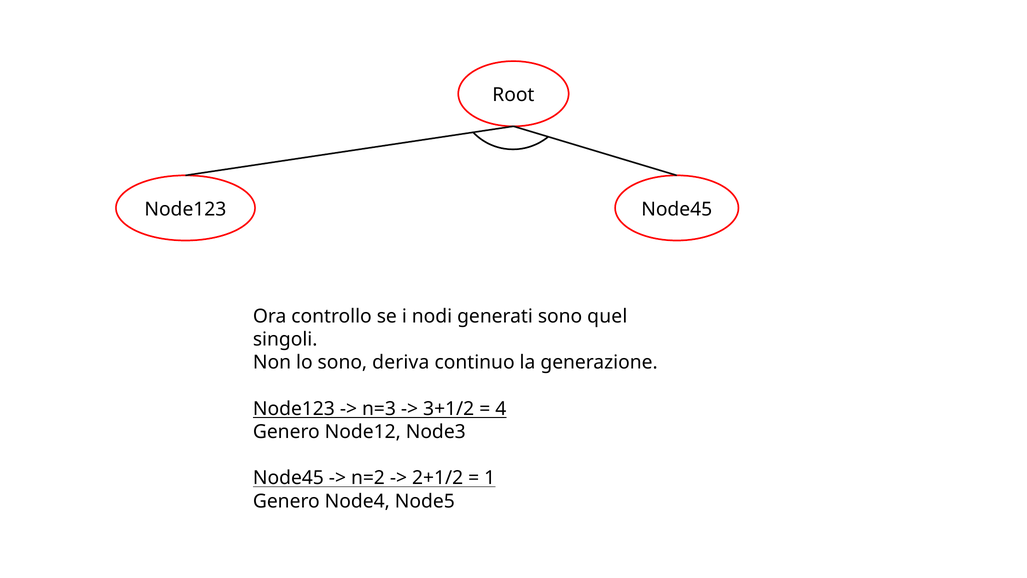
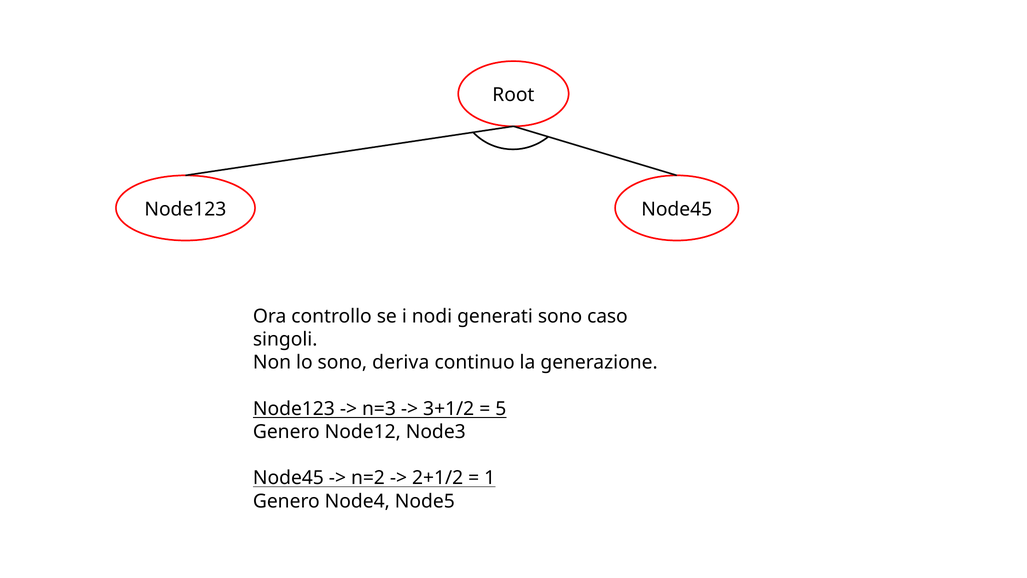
quel: quel -> caso
4: 4 -> 5
